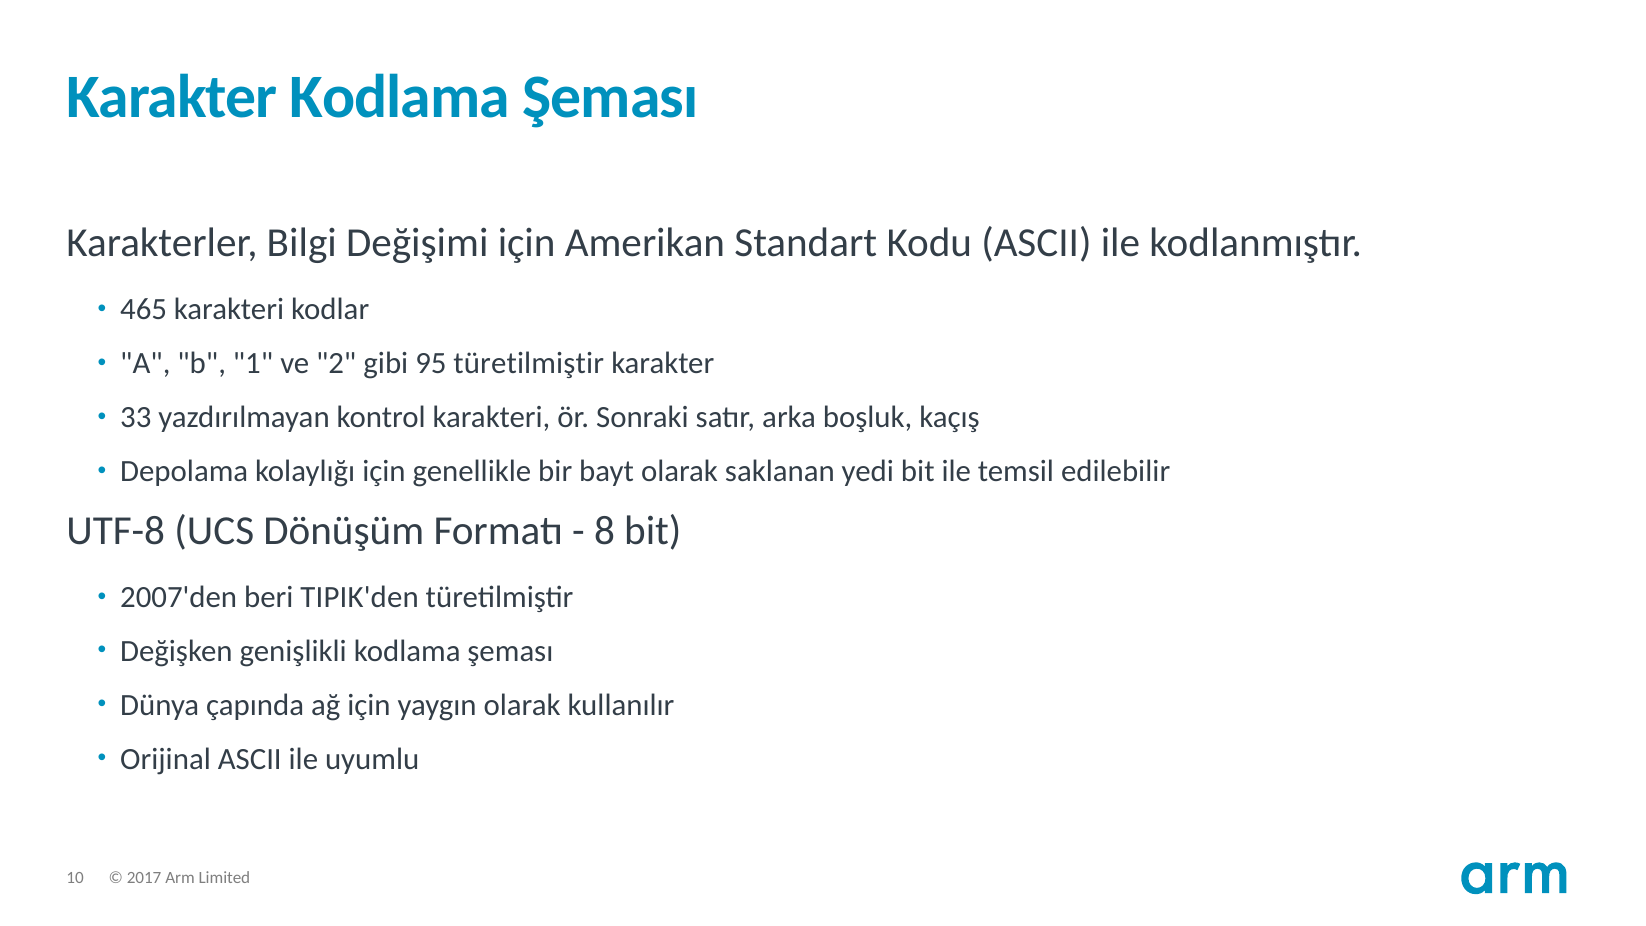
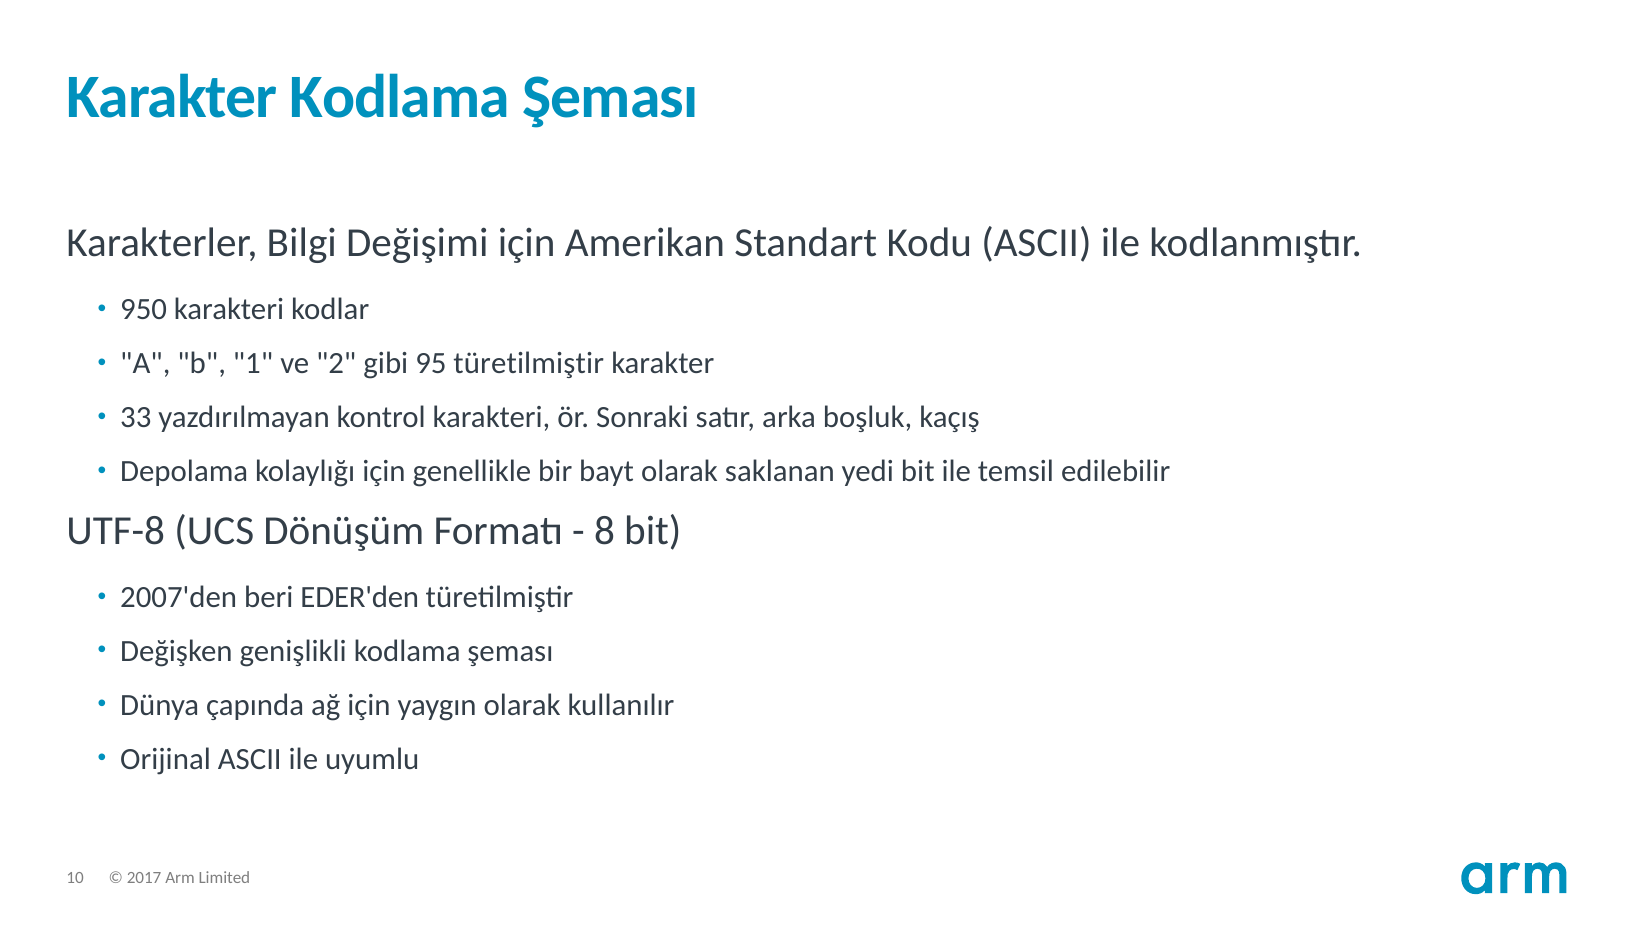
465: 465 -> 950
TIPIK'den: TIPIK'den -> EDER'den
